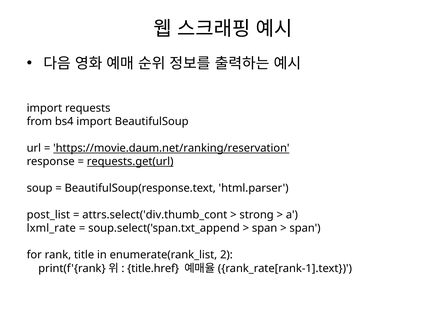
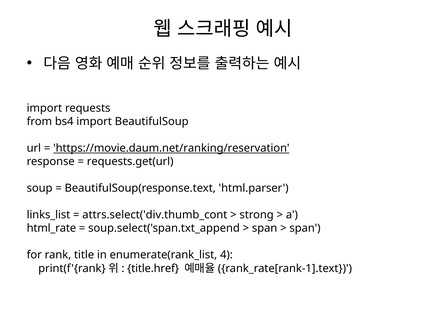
requests.get(url underline: present -> none
post_list: post_list -> links_list
lxml_rate: lxml_rate -> html_rate
2: 2 -> 4
